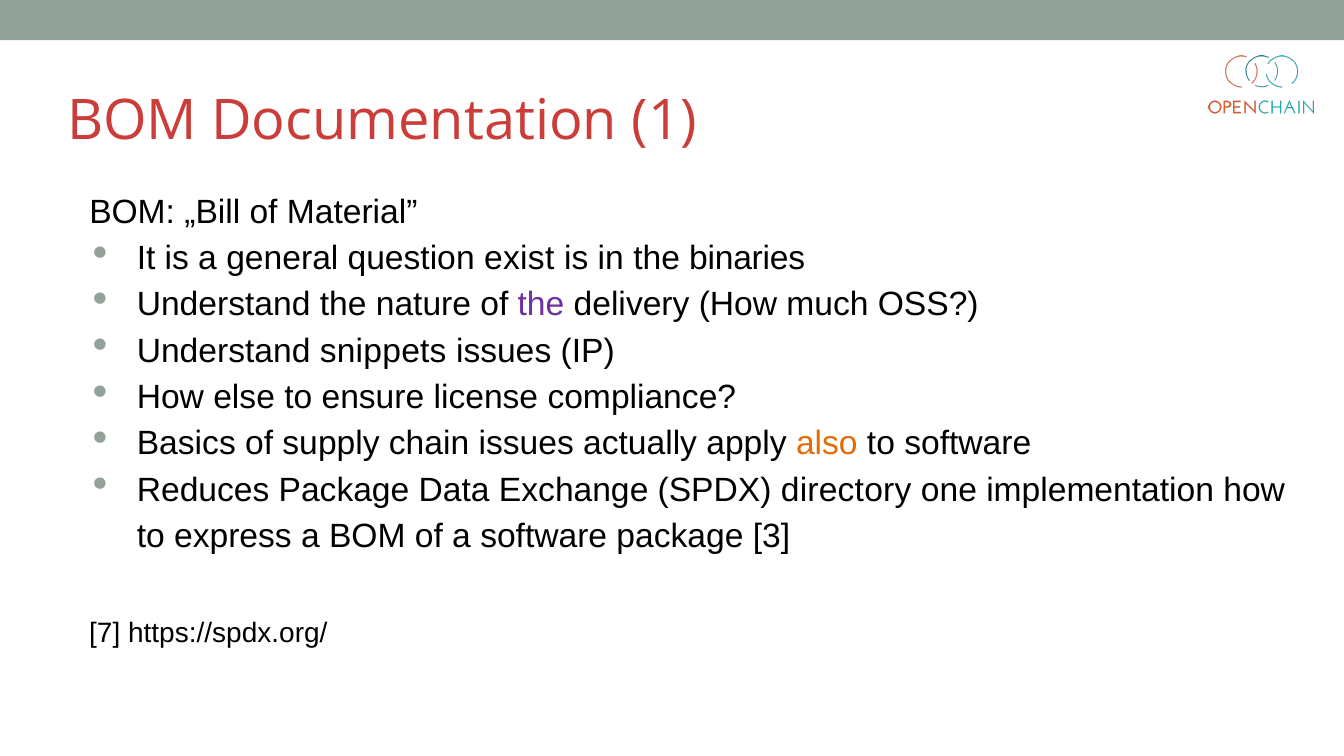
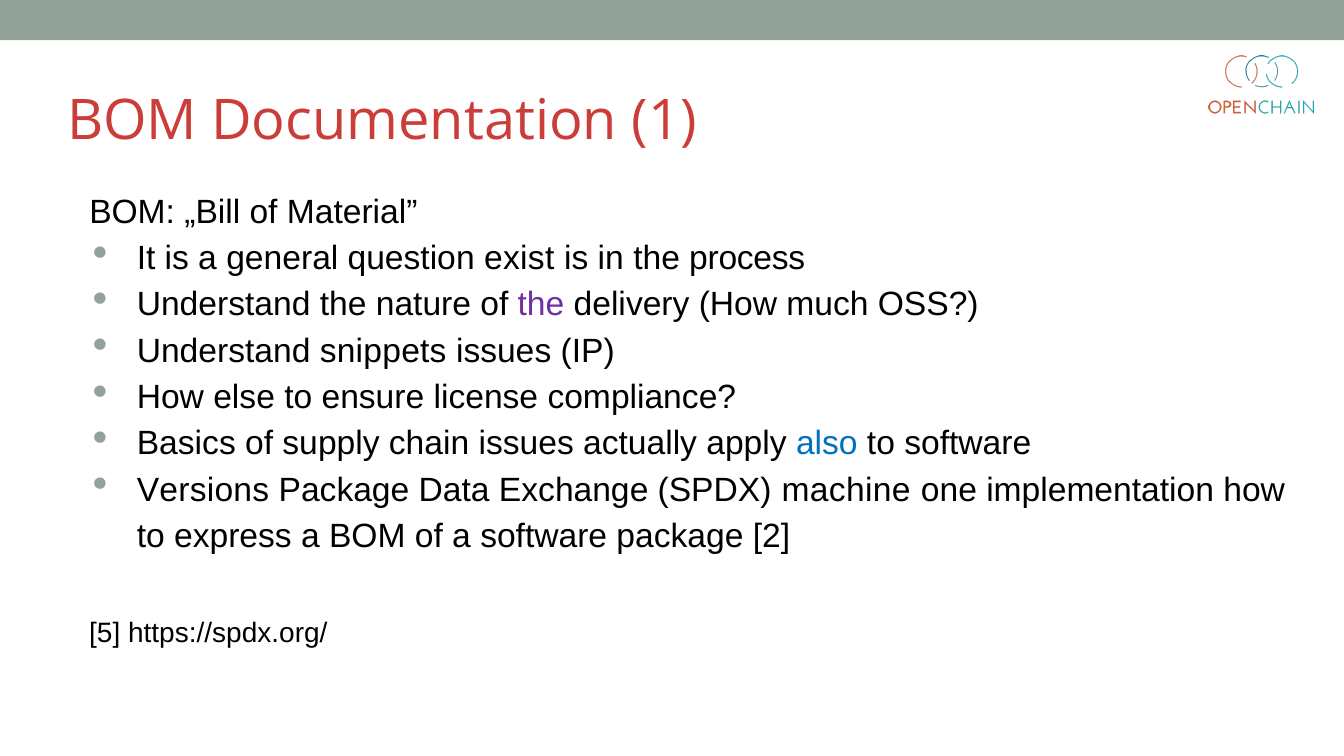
binaries: binaries -> process
also colour: orange -> blue
Reduces: Reduces -> Versions
directory: directory -> machine
3: 3 -> 2
7: 7 -> 5
